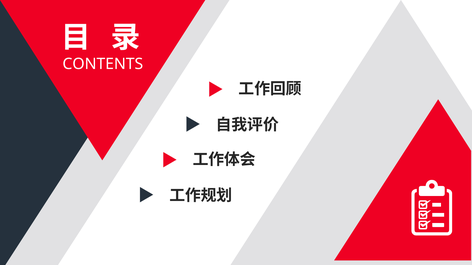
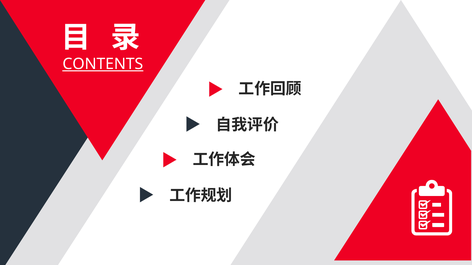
CONTENTS underline: none -> present
